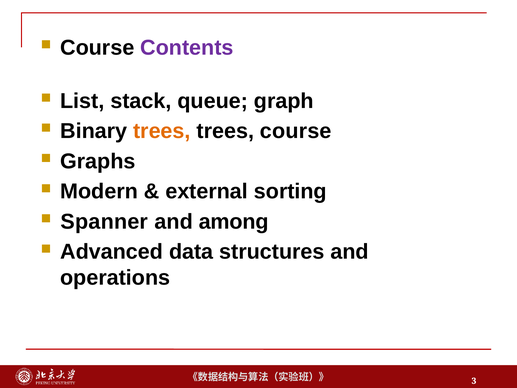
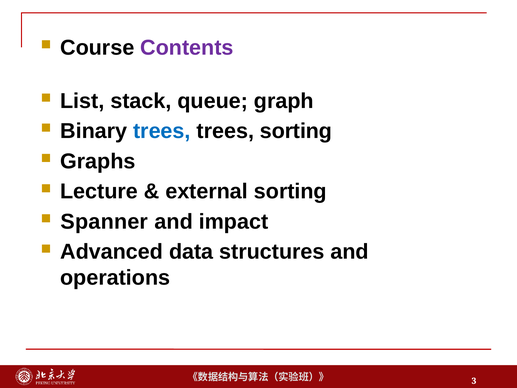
trees at (162, 131) colour: orange -> blue
trees course: course -> sorting
Modern: Modern -> Lecture
among: among -> impact
